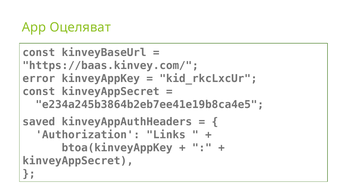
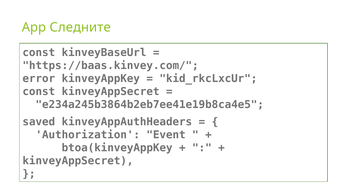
Оцеляват: Оцеляват -> Следните
Links: Links -> Event
